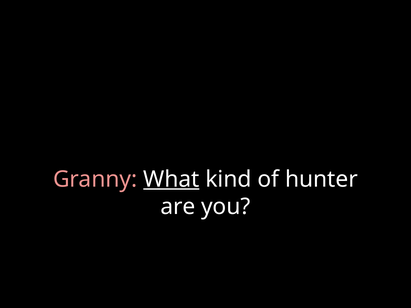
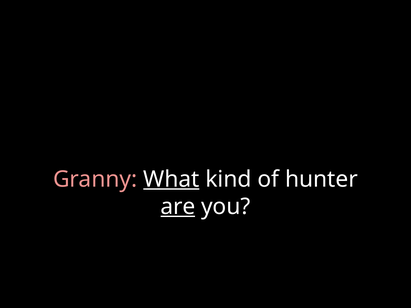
are underline: none -> present
